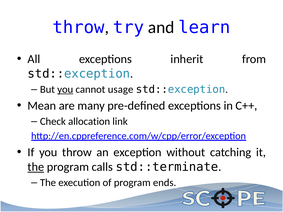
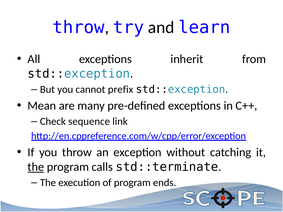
you at (65, 90) underline: present -> none
usage: usage -> prefix
allocation: allocation -> sequence
